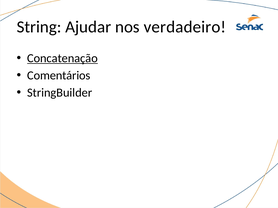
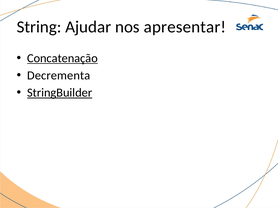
verdadeiro: verdadeiro -> apresentar
Comentários: Comentários -> Decrementa
StringBuilder underline: none -> present
